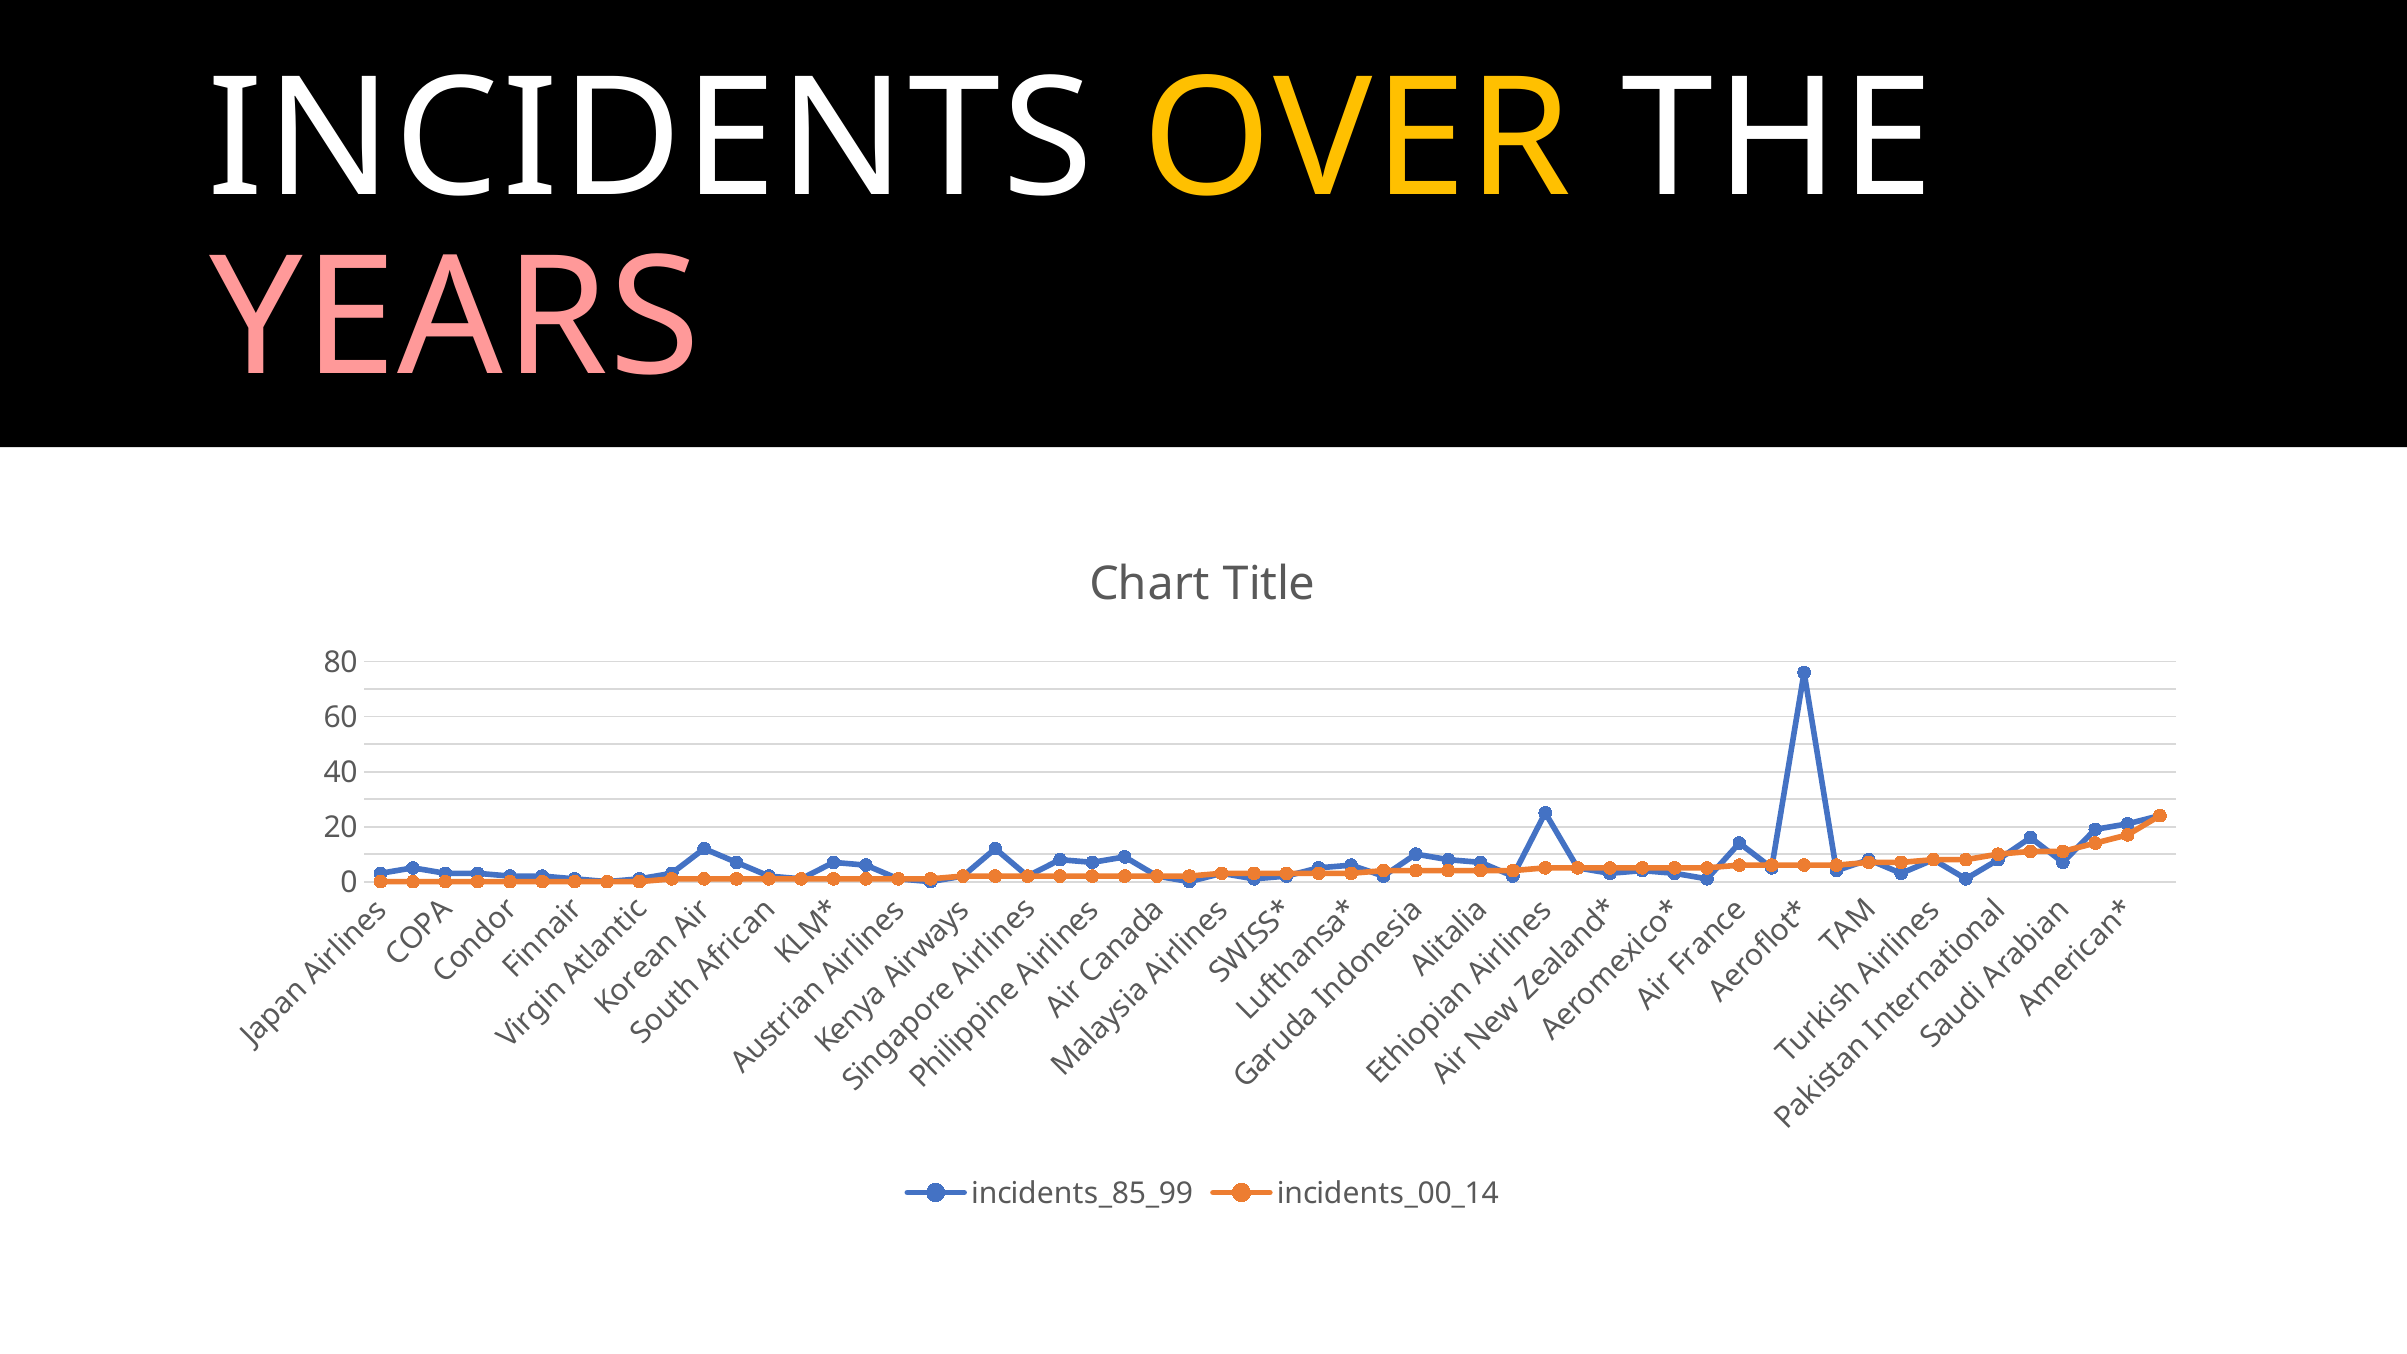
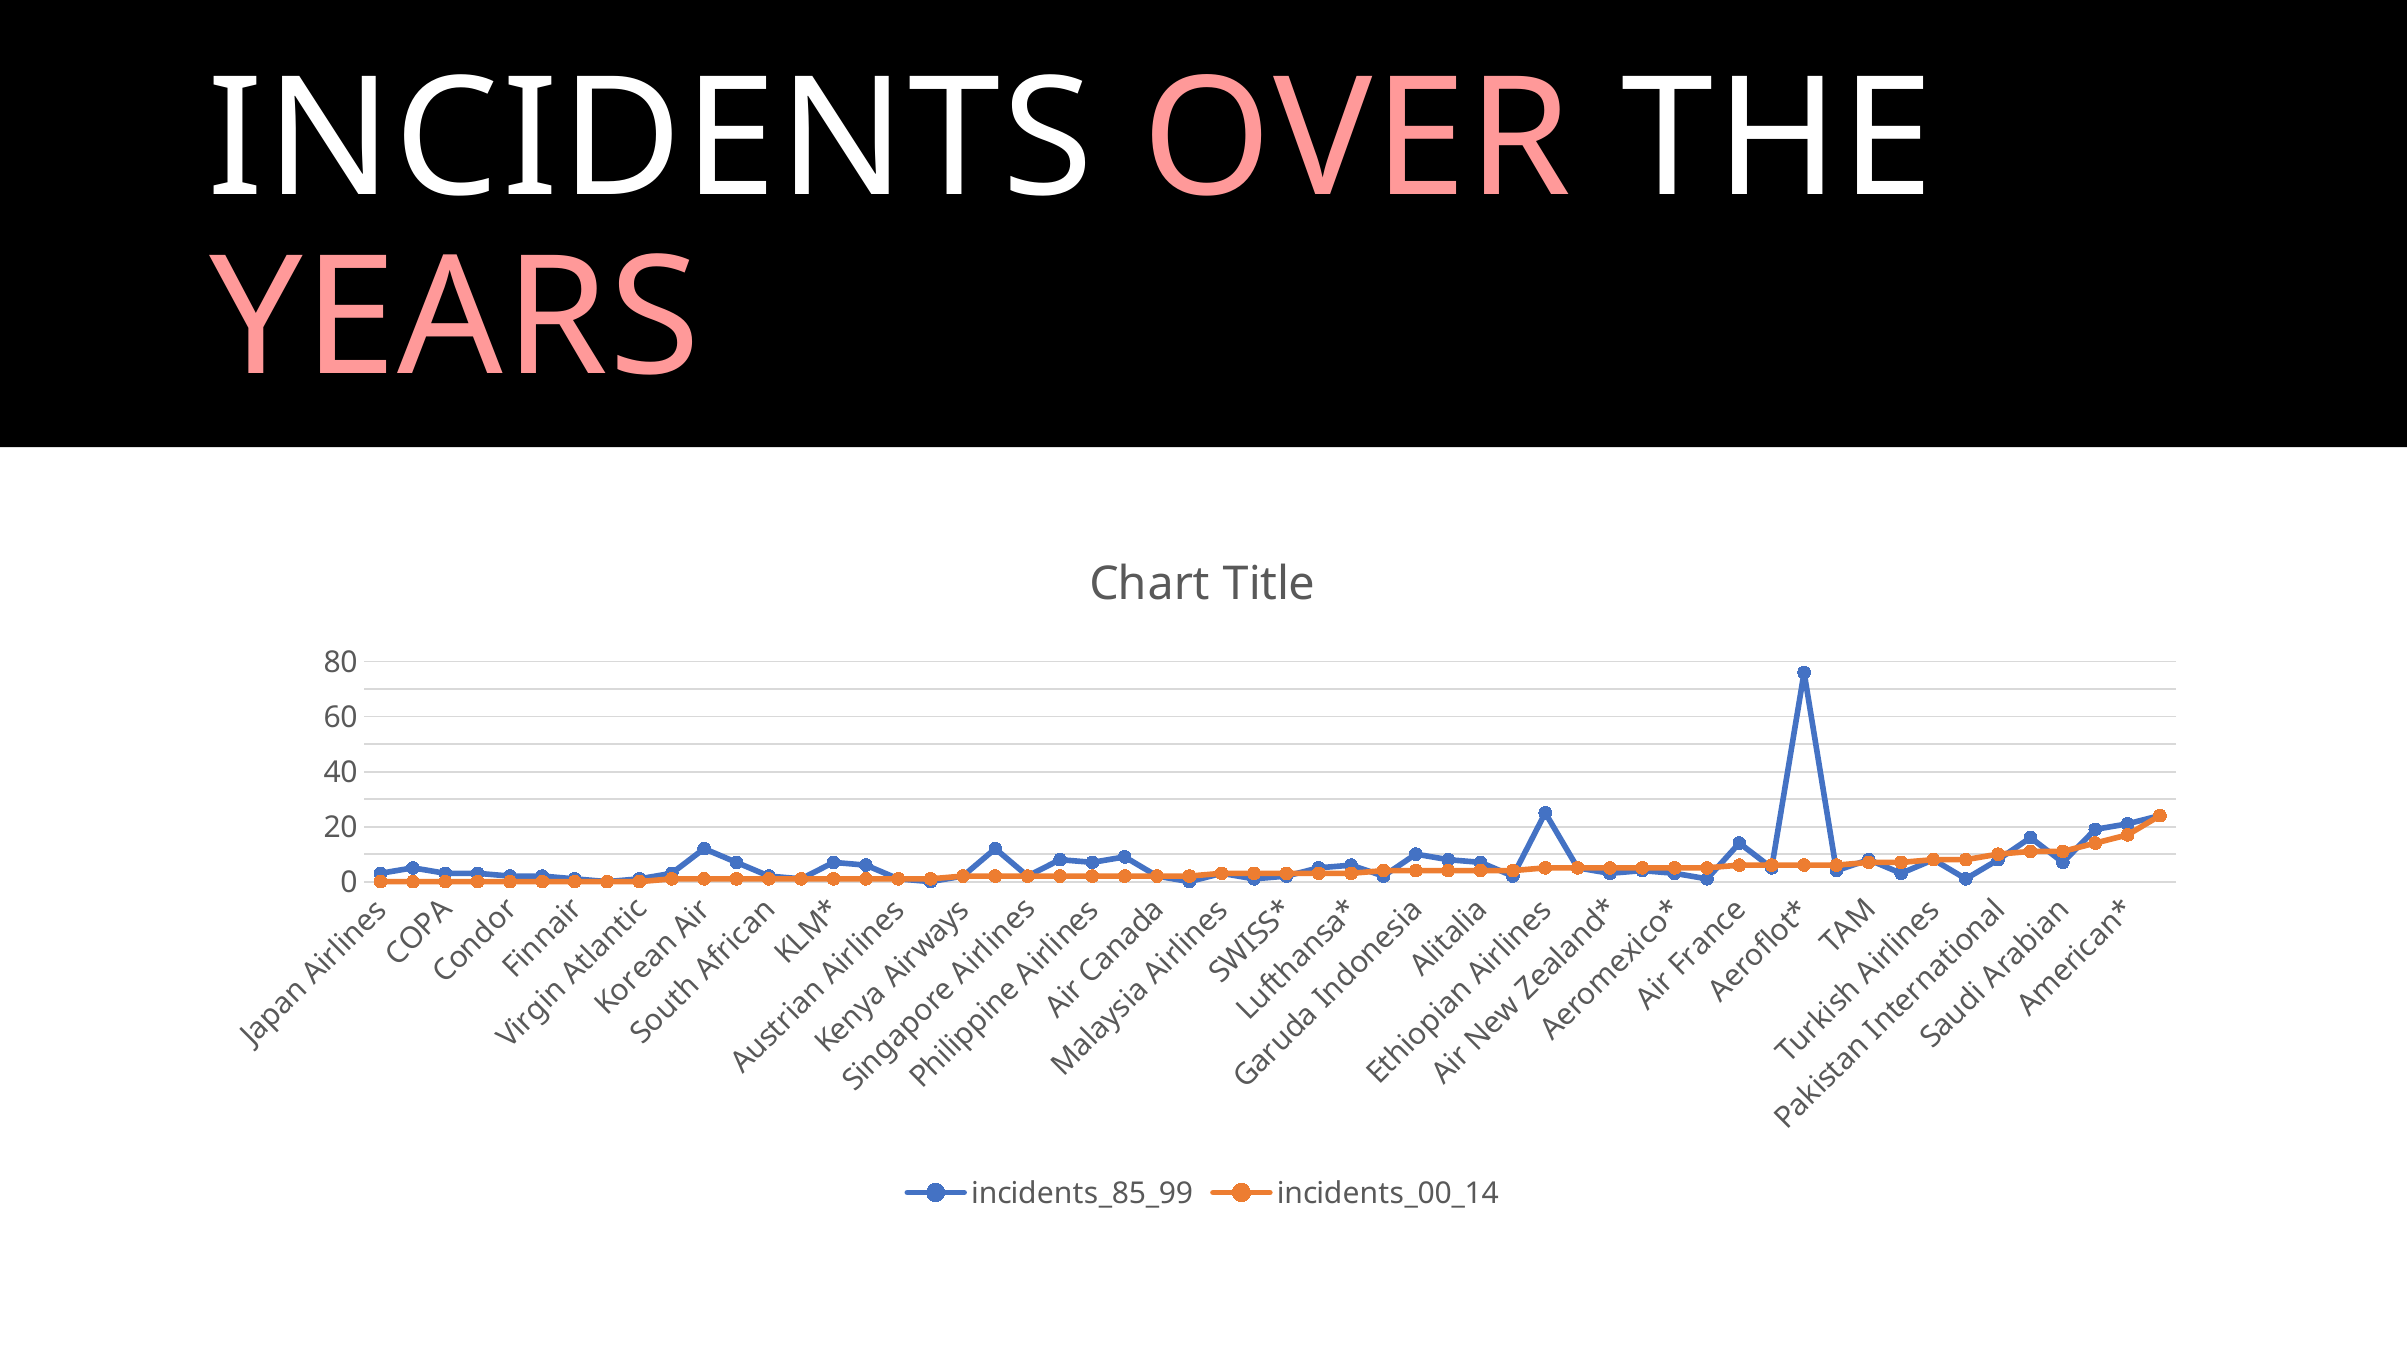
OVER colour: yellow -> pink
